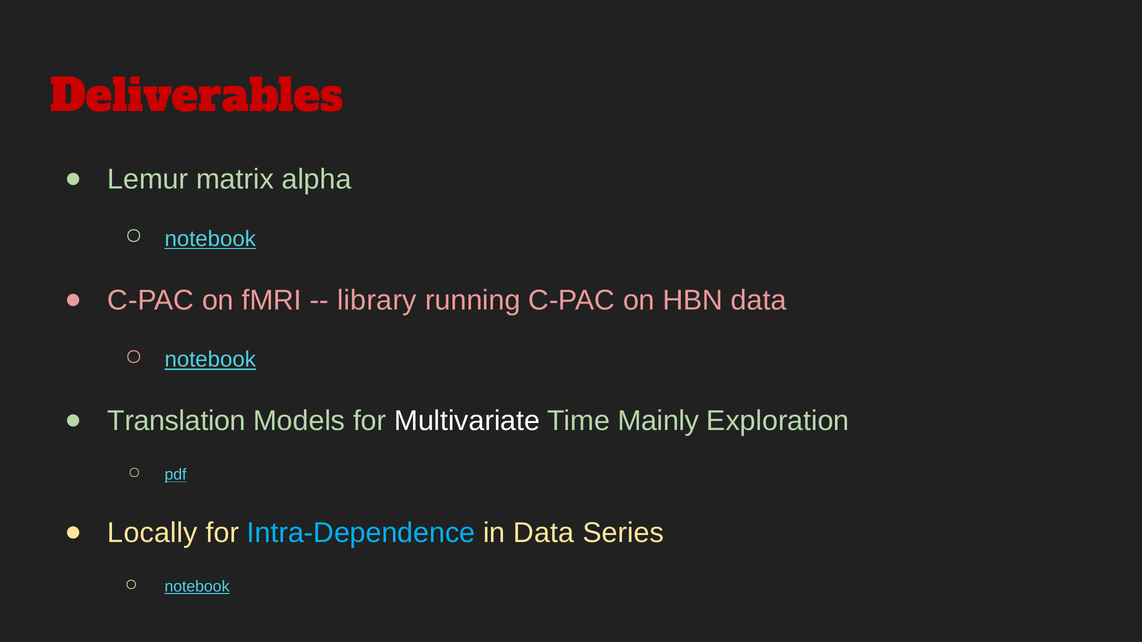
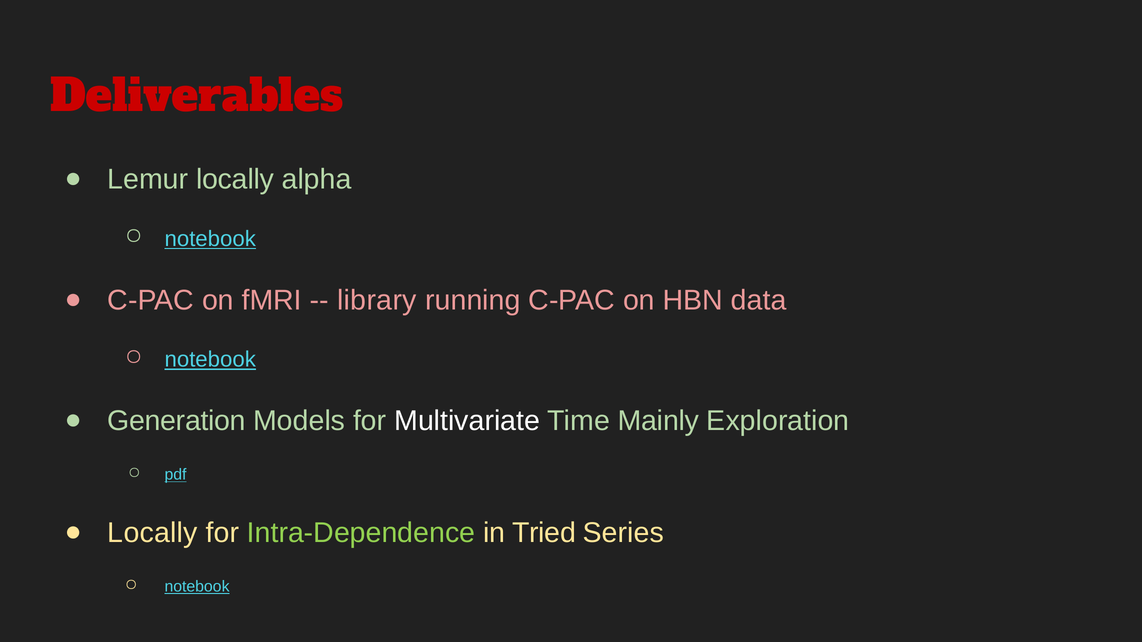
Lemur matrix: matrix -> locally
Translation: Translation -> Generation
Intra-Dependence colour: light blue -> light green
in Data: Data -> Tried
